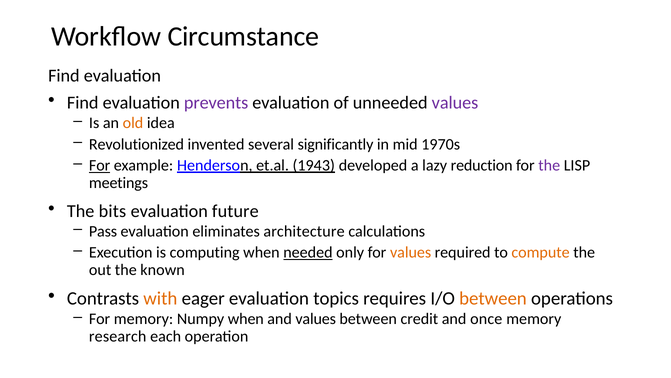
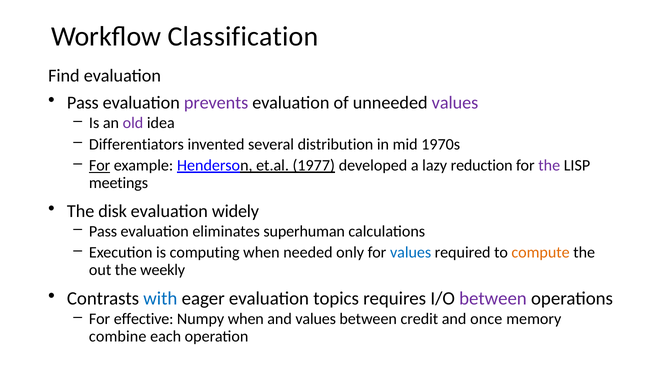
Circumstance: Circumstance -> Classification
Find at (83, 103): Find -> Pass
old colour: orange -> purple
Revolutionized: Revolutionized -> Differentiators
significantly: significantly -> distribution
1943: 1943 -> 1977
bits: bits -> disk
future: future -> widely
architecture: architecture -> superhuman
needed underline: present -> none
values at (411, 252) colour: orange -> blue
known: known -> weekly
with colour: orange -> blue
between at (493, 298) colour: orange -> purple
For memory: memory -> effective
research: research -> combine
